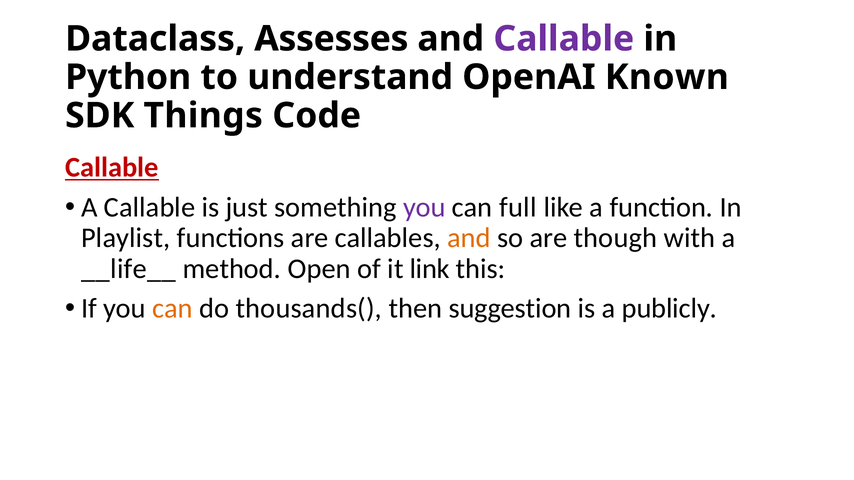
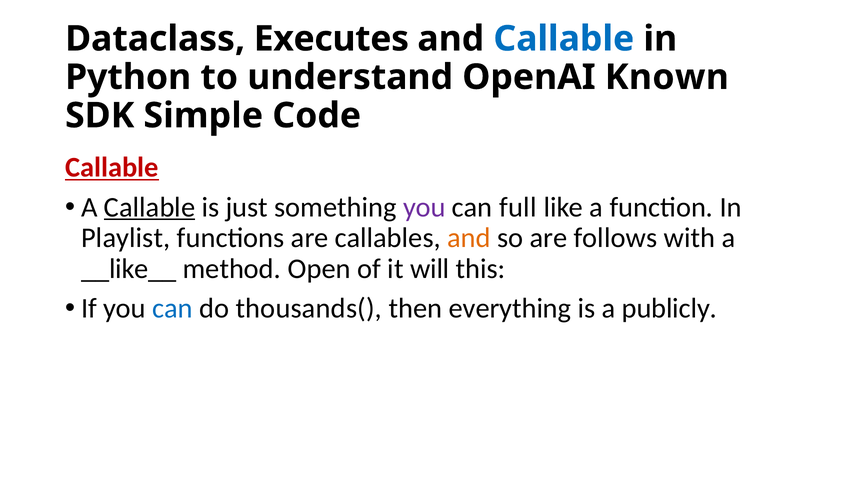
Assesses: Assesses -> Executes
Callable at (564, 39) colour: purple -> blue
Things: Things -> Simple
Callable at (150, 207) underline: none -> present
though: though -> follows
__life__: __life__ -> __like__
link: link -> will
can at (173, 309) colour: orange -> blue
suggestion: suggestion -> everything
